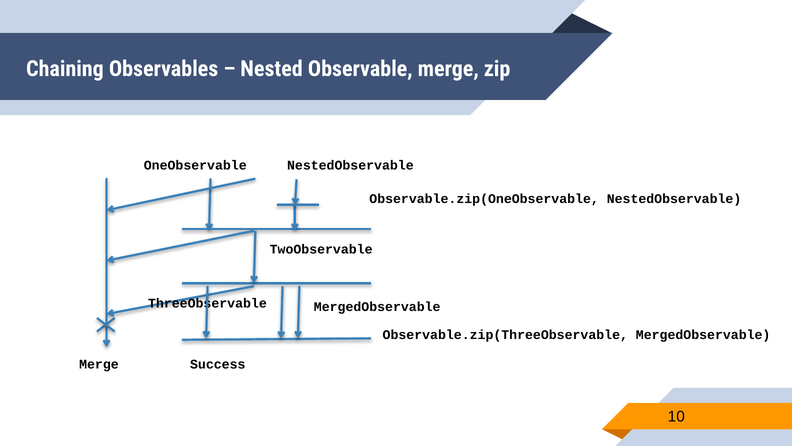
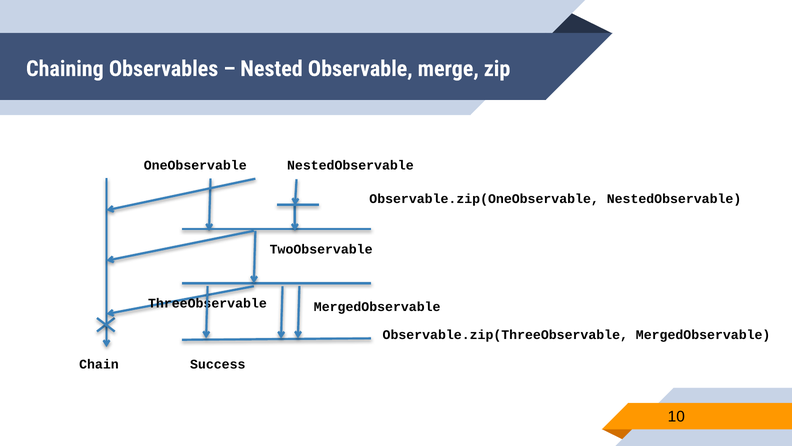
Merge at (99, 364): Merge -> Chain
